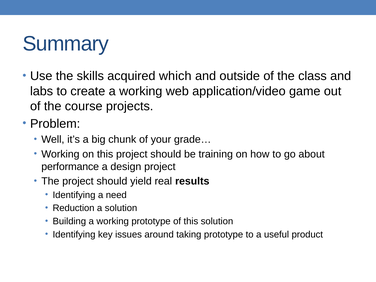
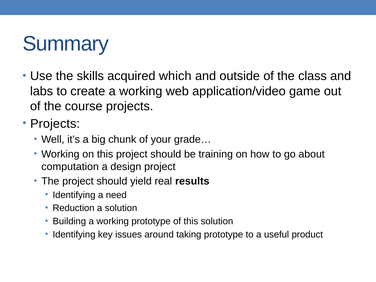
Problem at (55, 124): Problem -> Projects
performance: performance -> computation
